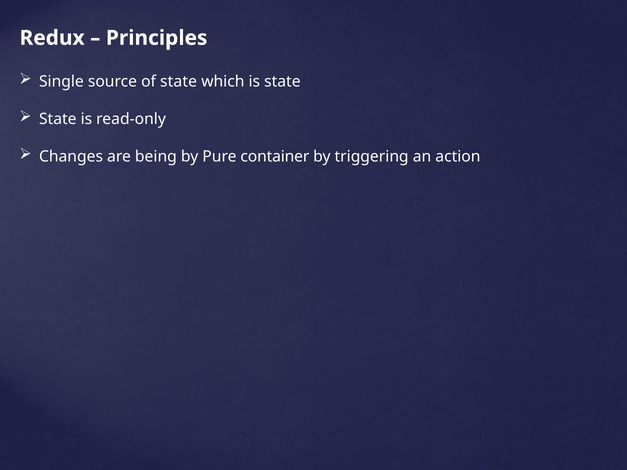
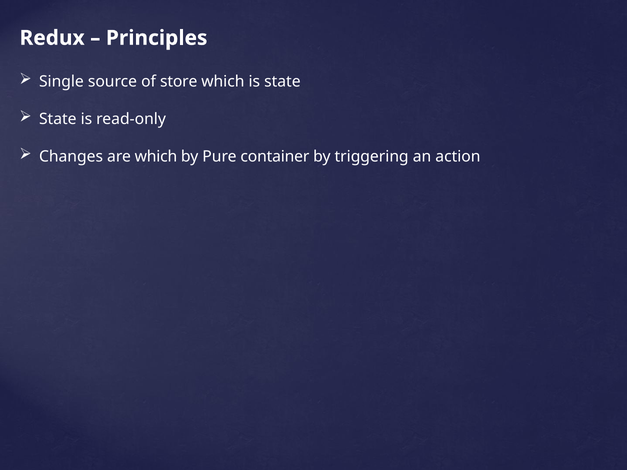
of state: state -> store
are being: being -> which
